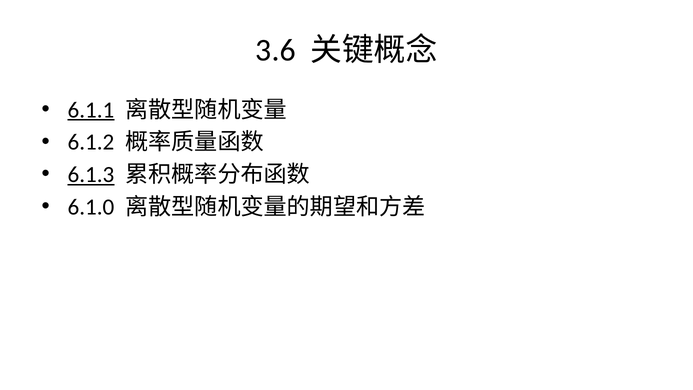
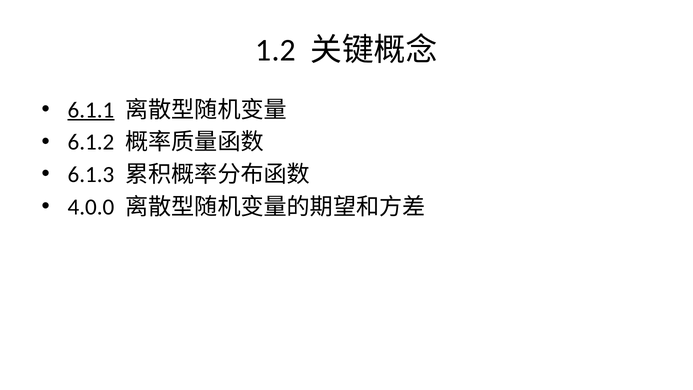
3.6: 3.6 -> 1.2
6.1.3 underline: present -> none
6.1.0: 6.1.0 -> 4.0.0
